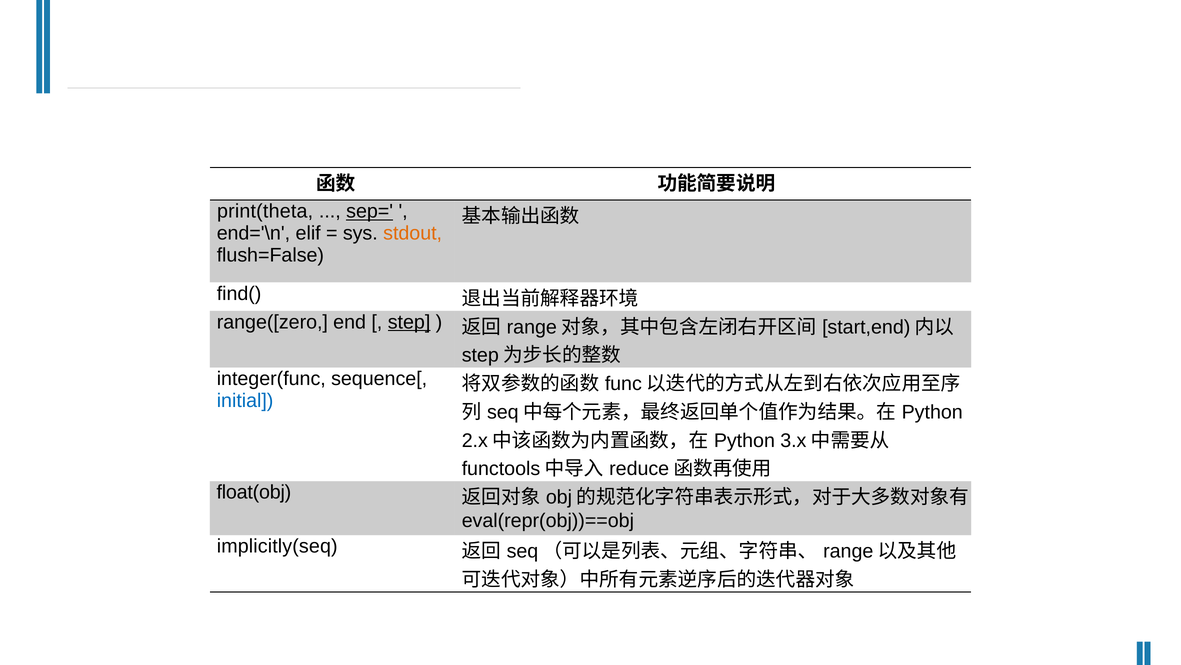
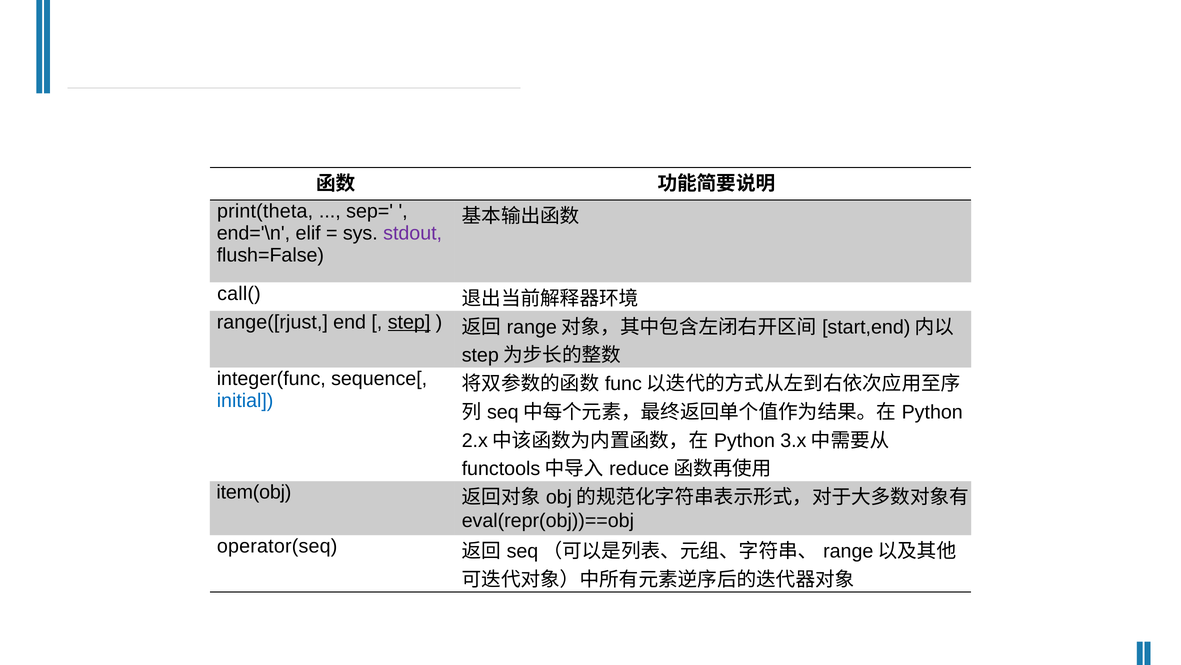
sep= underline: present -> none
stdout colour: orange -> purple
find(: find( -> call(
range([zero: range([zero -> range([rjust
float(obj: float(obj -> item(obj
implicitly(seq: implicitly(seq -> operator(seq
